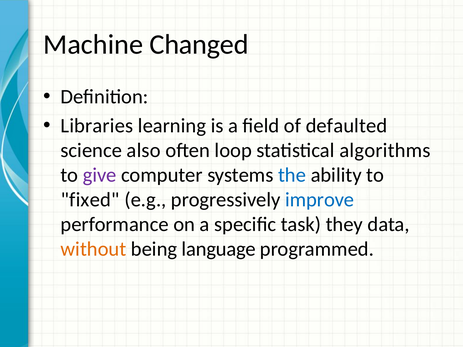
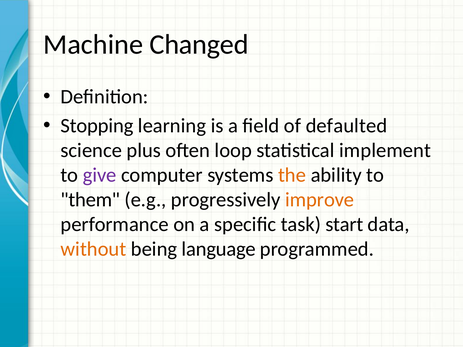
Libraries: Libraries -> Stopping
also: also -> plus
algorithms: algorithms -> implement
the colour: blue -> orange
fixed: fixed -> them
improve colour: blue -> orange
they: they -> start
